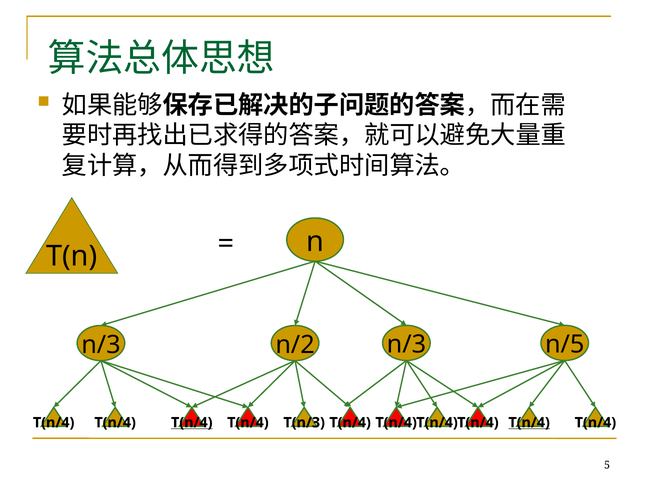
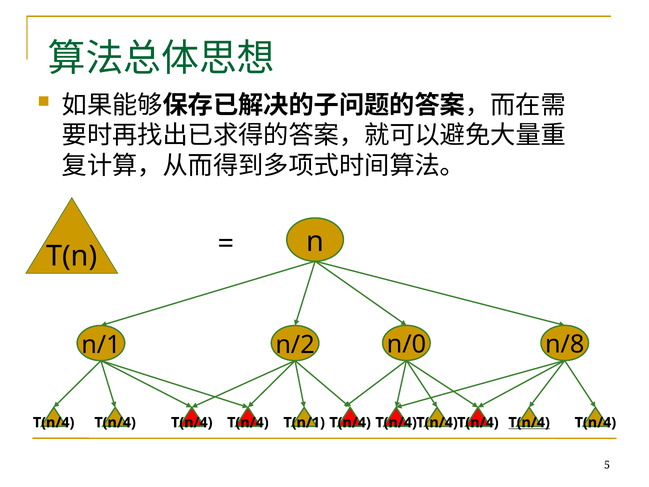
n/5: n/5 -> n/8
n/3 at (101, 345): n/3 -> n/1
n/2 n/3: n/3 -> n/0
T(n/4 at (192, 422) underline: present -> none
T(n/3: T(n/3 -> T(n/1
